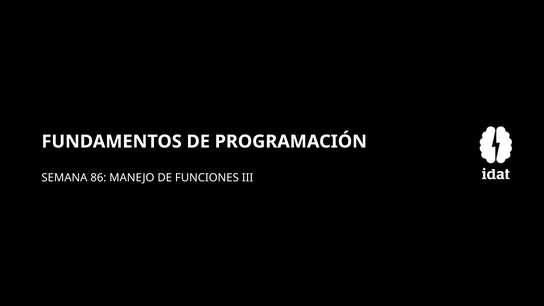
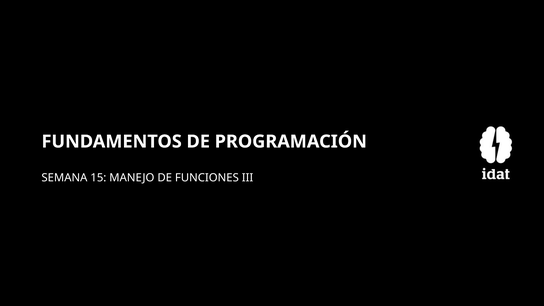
86: 86 -> 15
